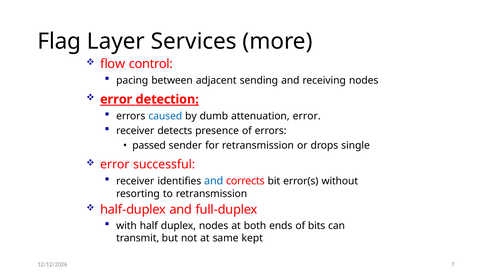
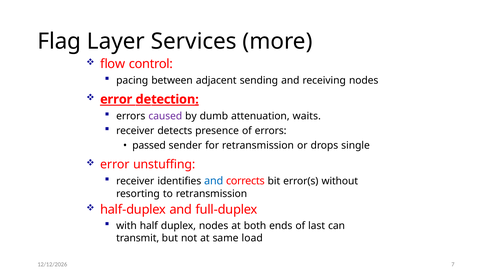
caused colour: blue -> purple
attenuation error: error -> waits
successful: successful -> unstuffing
bits: bits -> last
kept: kept -> load
